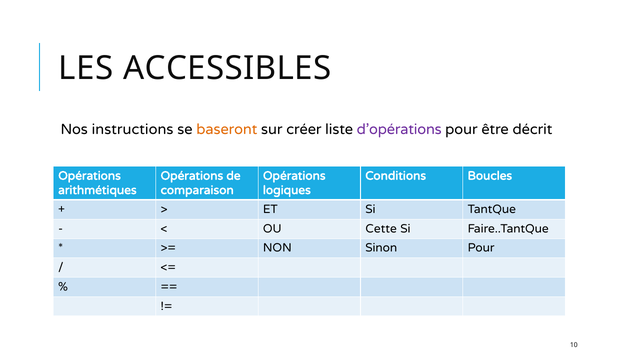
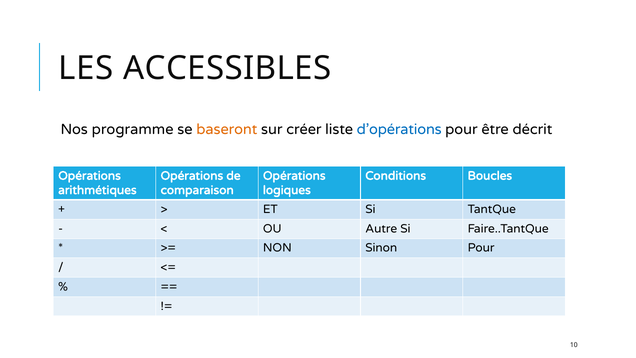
instructions: instructions -> programme
d’opérations colour: purple -> blue
Cette: Cette -> Autre
